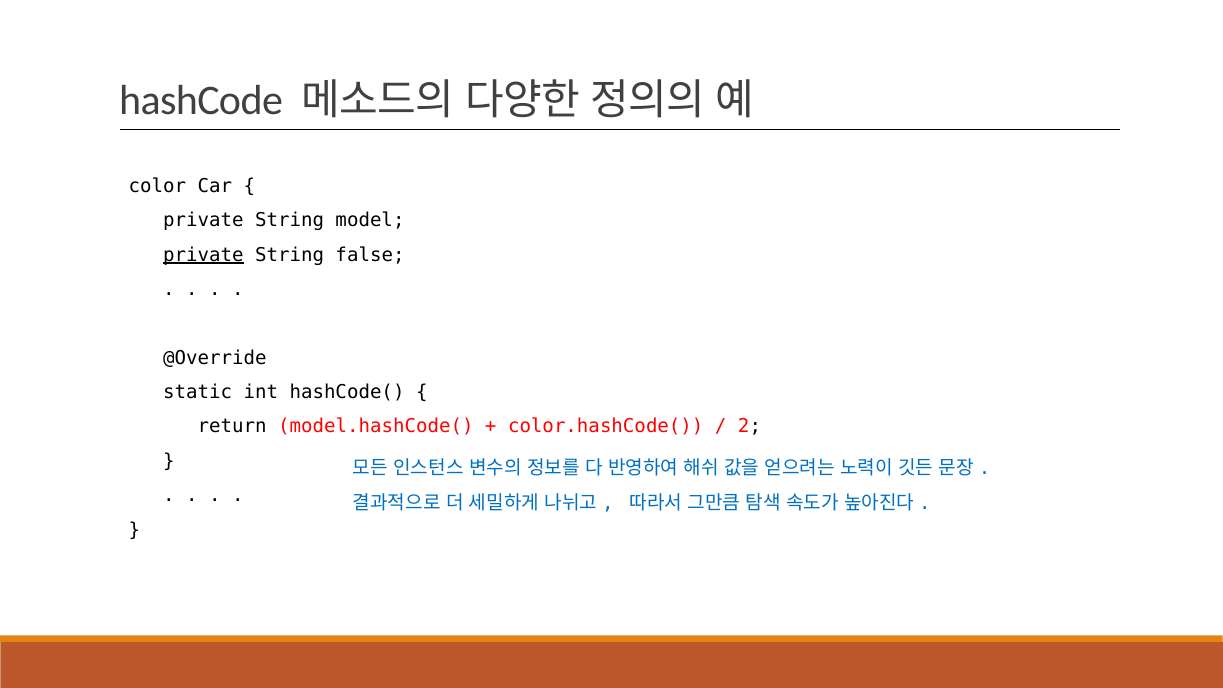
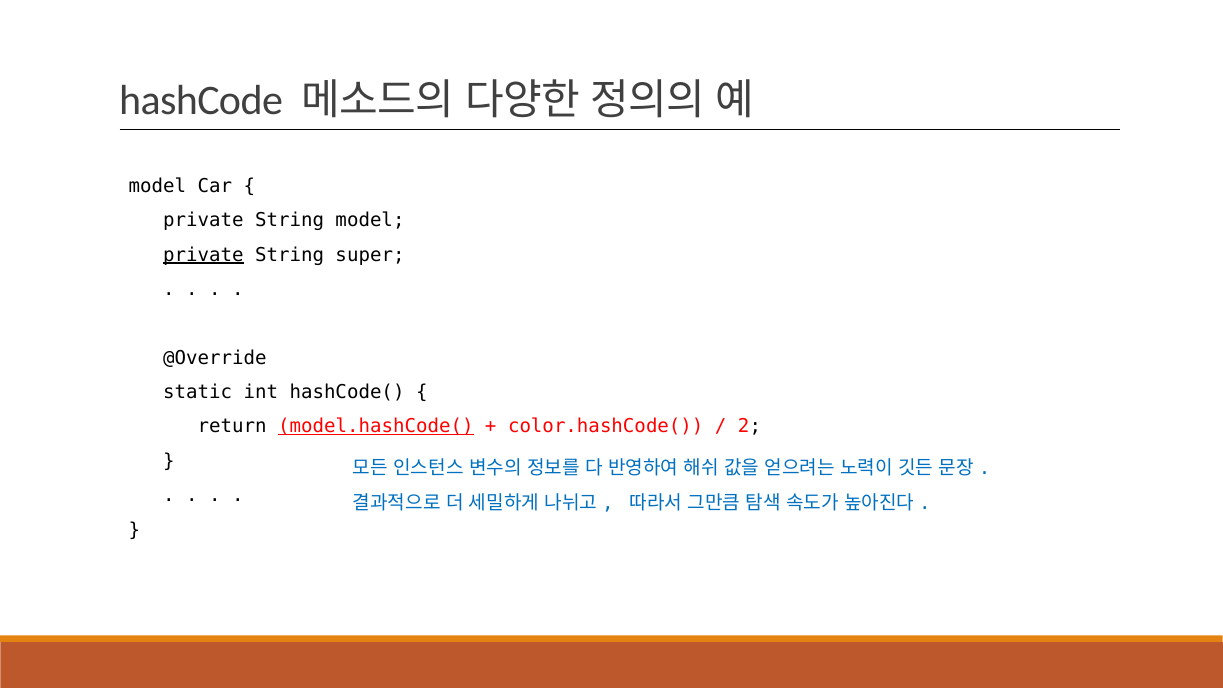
color at (157, 186): color -> model
false: false -> super
model.hashCode( underline: none -> present
